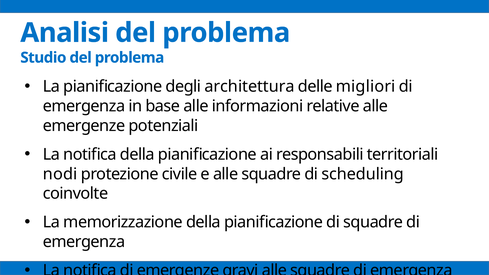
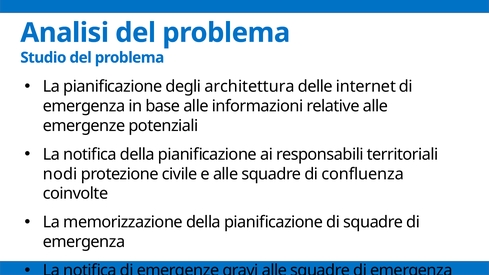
migliori: migliori -> internet
scheduling: scheduling -> confluenza
